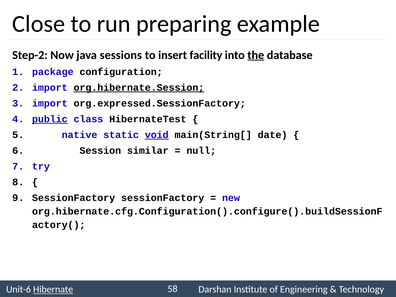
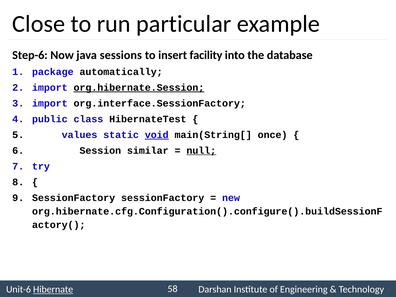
preparing: preparing -> particular
Step-2: Step-2 -> Step-6
the underline: present -> none
configuration: configuration -> automatically
org.expressed.SessionFactory: org.expressed.SessionFactory -> org.interface.SessionFactory
public underline: present -> none
native: native -> values
date: date -> once
null underline: none -> present
